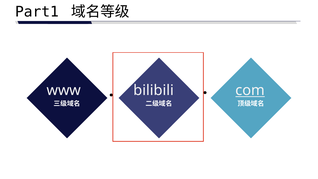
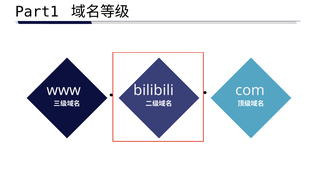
com underline: present -> none
